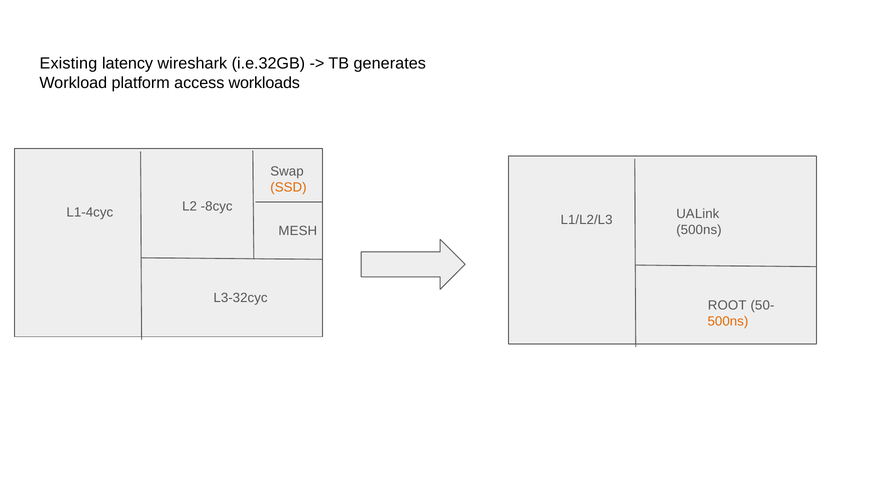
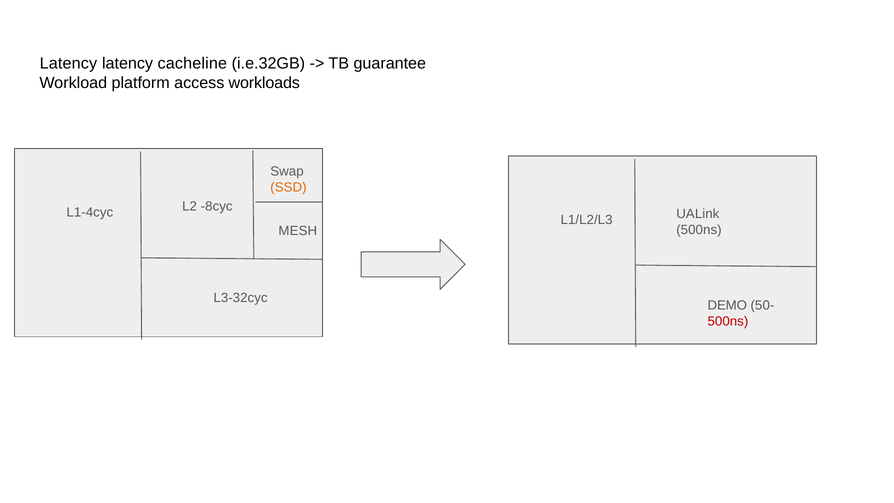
Existing at (68, 63): Existing -> Latency
wireshark: wireshark -> cacheline
generates: generates -> guarantee
ROOT: ROOT -> DEMO
500ns at (728, 321) colour: orange -> red
